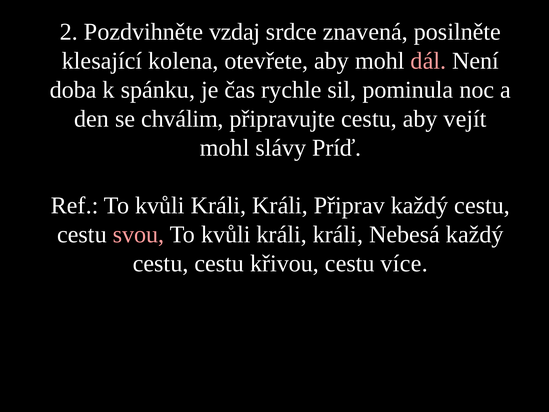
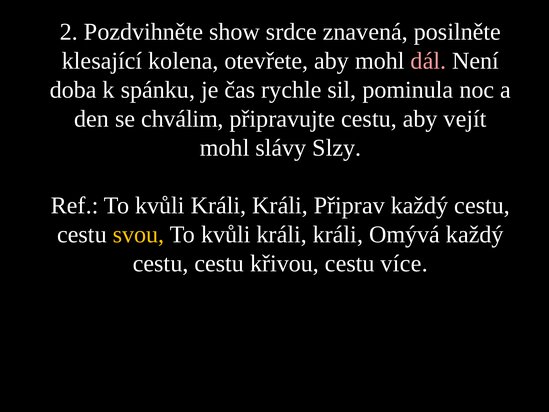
vzdaj: vzdaj -> show
Príď: Príď -> Slzy
svou colour: pink -> yellow
Nebesá: Nebesá -> Omývá
